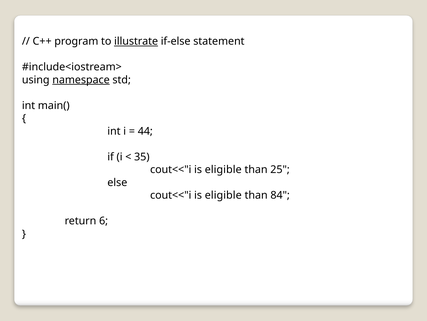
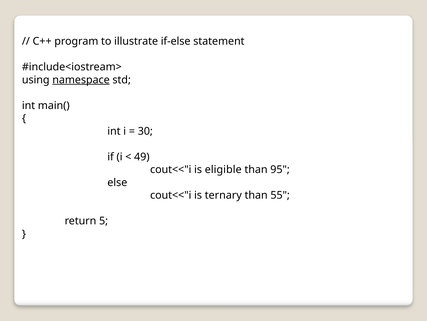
illustrate underline: present -> none
44: 44 -> 30
35: 35 -> 49
25: 25 -> 95
eligible at (223, 195): eligible -> ternary
84: 84 -> 55
6: 6 -> 5
